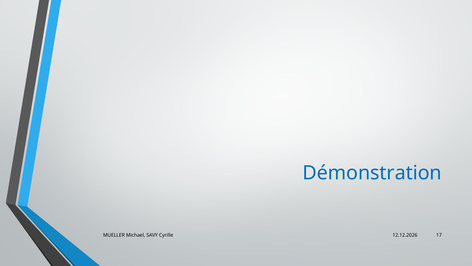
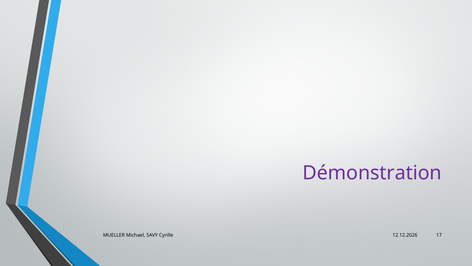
Démonstration colour: blue -> purple
